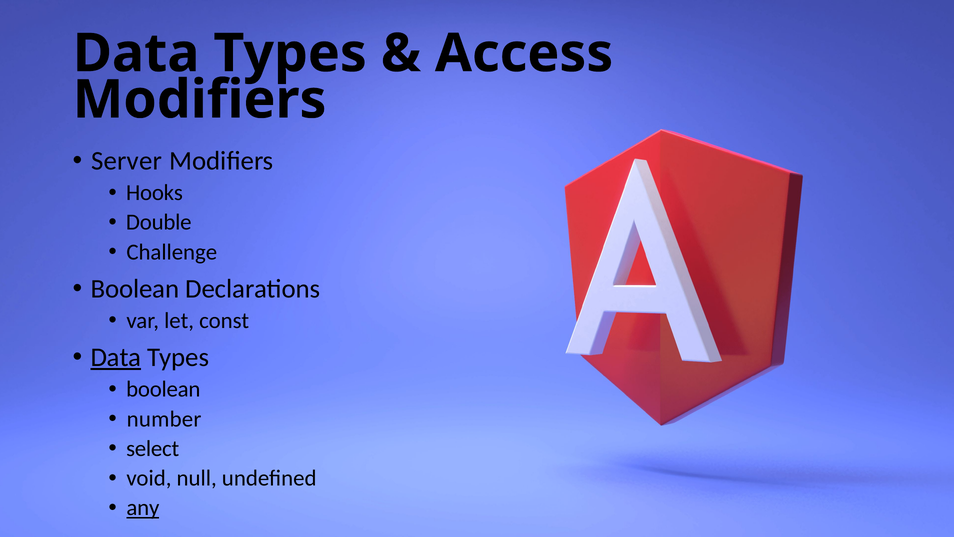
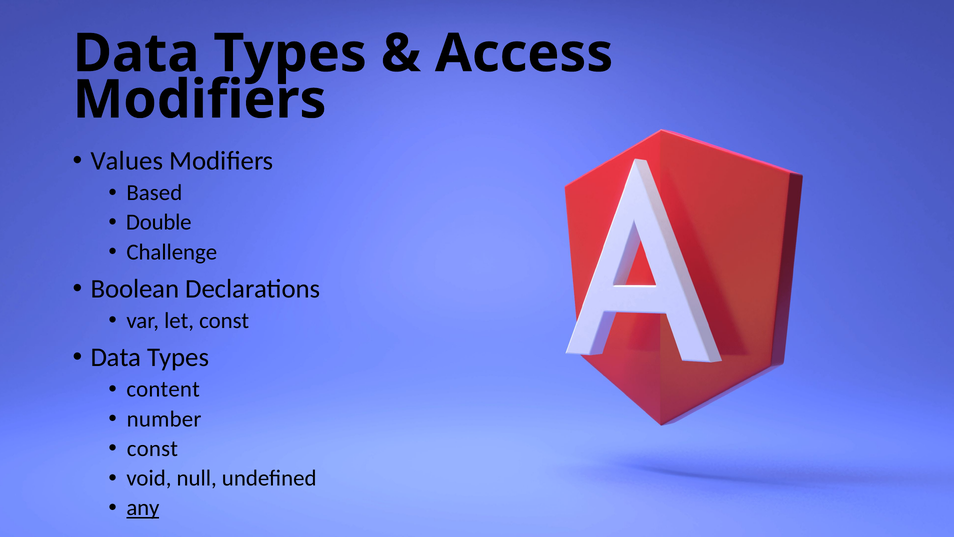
Server: Server -> Values
Hooks: Hooks -> Based
Data at (116, 357) underline: present -> none
boolean at (163, 389): boolean -> content
select at (153, 448): select -> const
